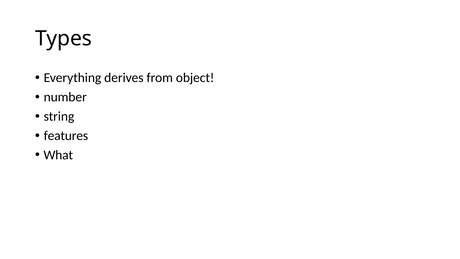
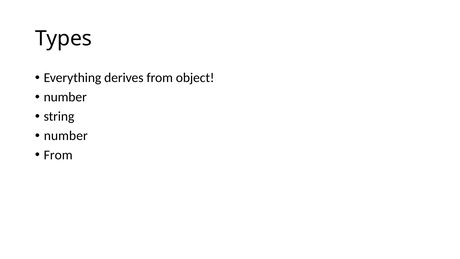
features at (66, 136): features -> number
What at (58, 155): What -> From
